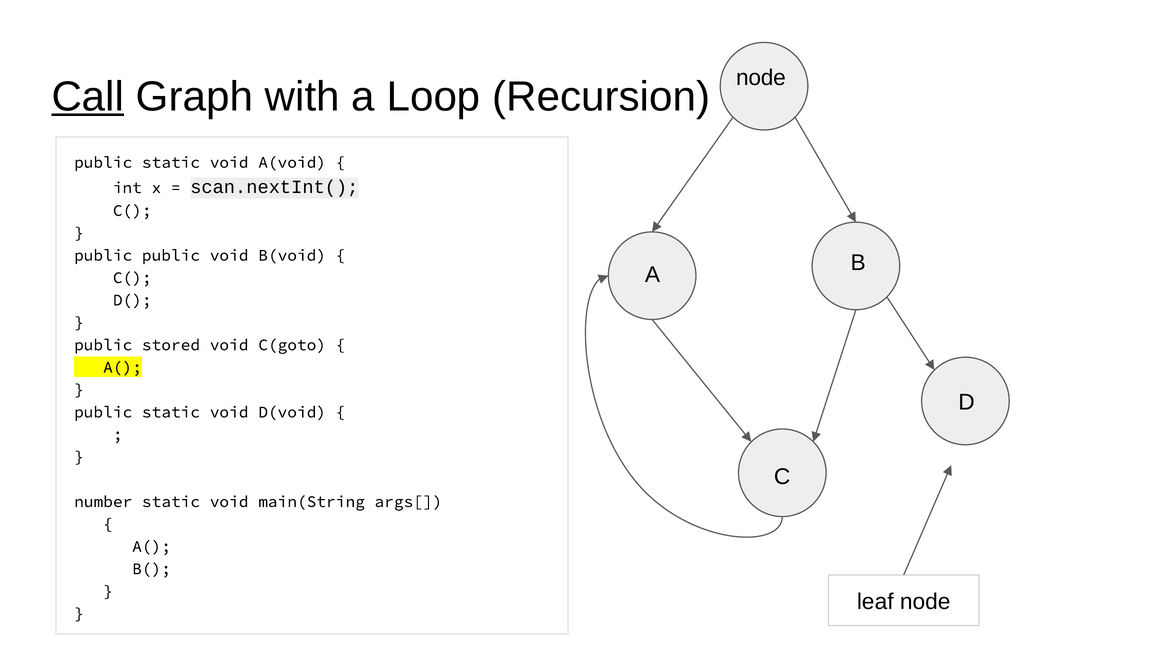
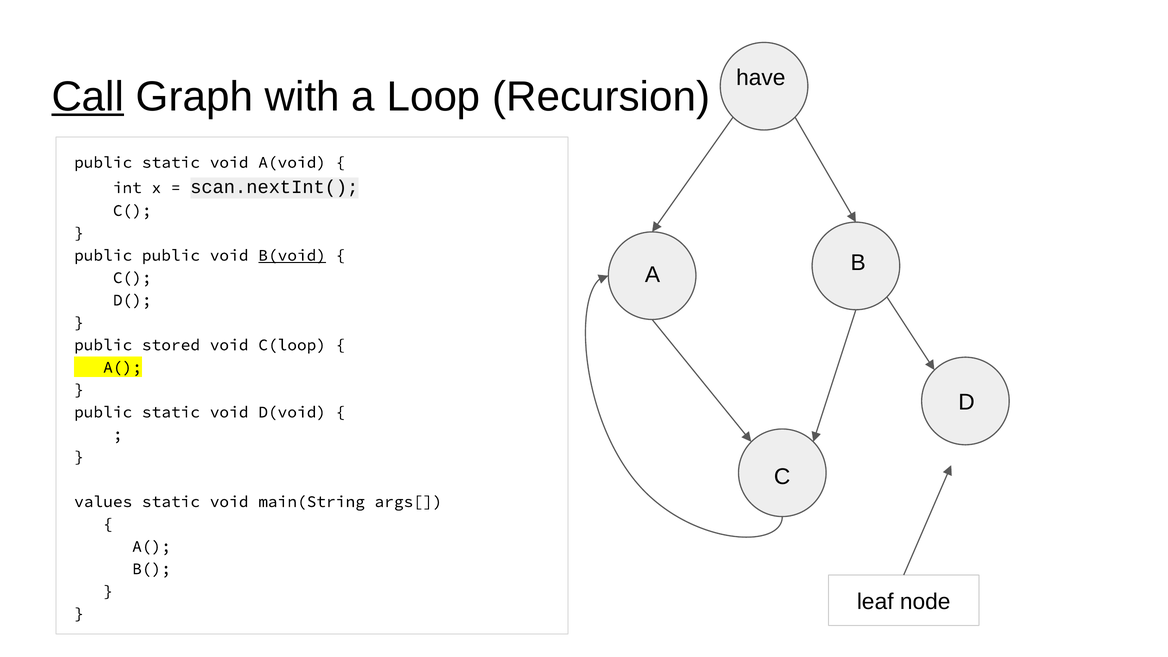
Recursion node: node -> have
B(void underline: none -> present
C(goto: C(goto -> C(loop
number: number -> values
